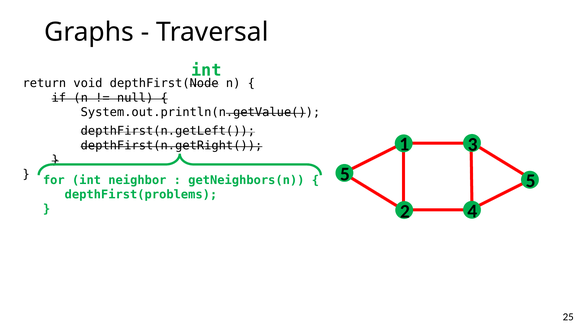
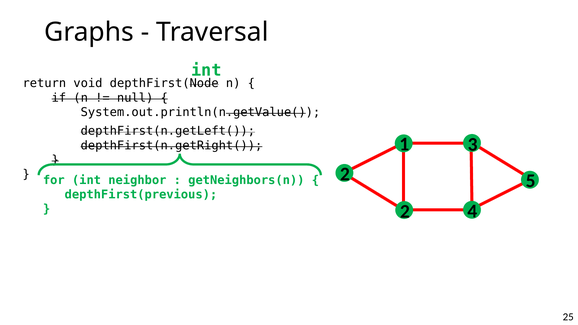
5 at (345, 174): 5 -> 2
depthFirst(problems: depthFirst(problems -> depthFirst(previous
